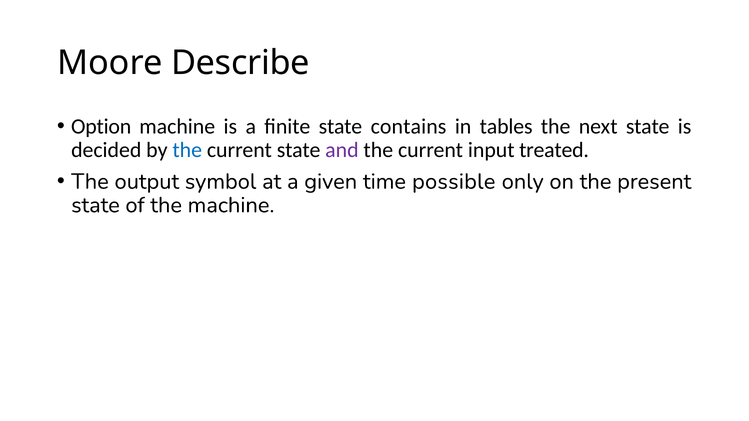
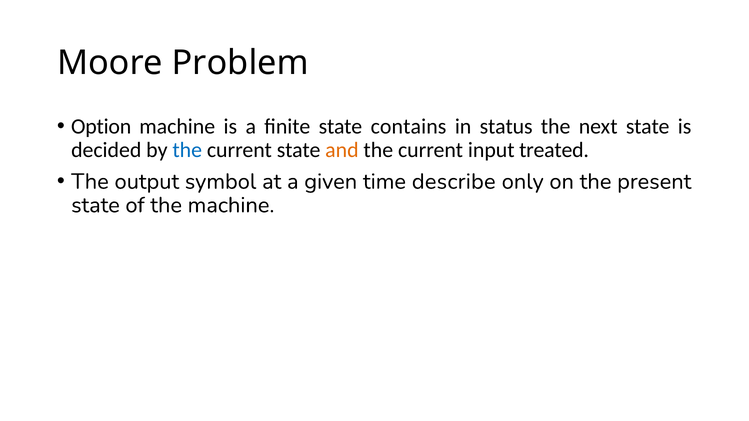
Describe: Describe -> Problem
tables: tables -> status
and colour: purple -> orange
possible: possible -> describe
